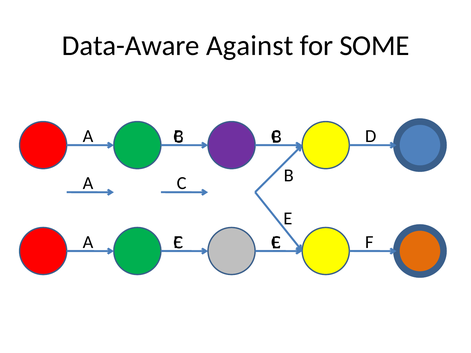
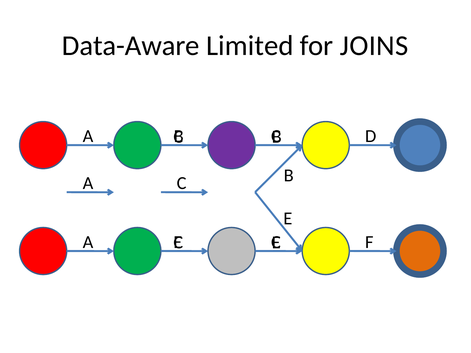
Against: Against -> Limited
SOME: SOME -> JOINS
